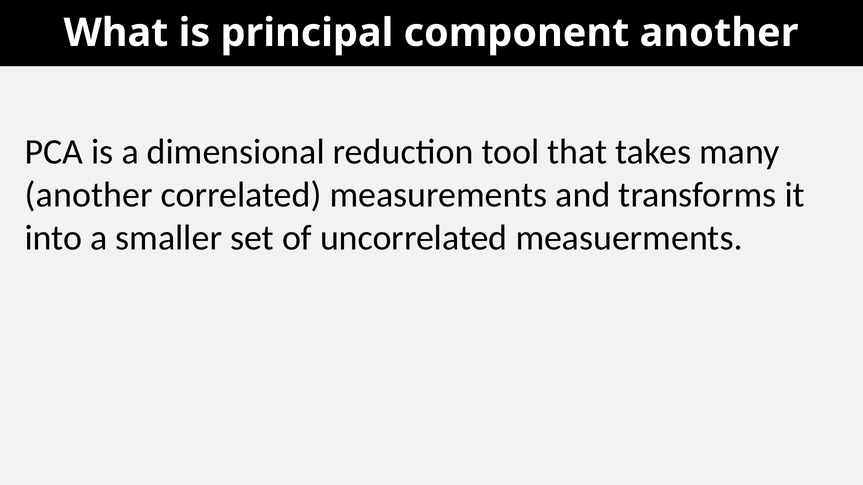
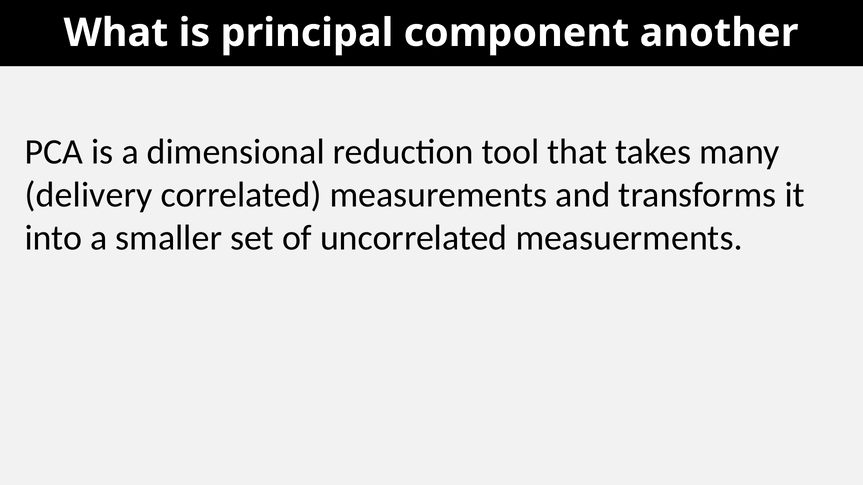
another at (89, 195): another -> delivery
